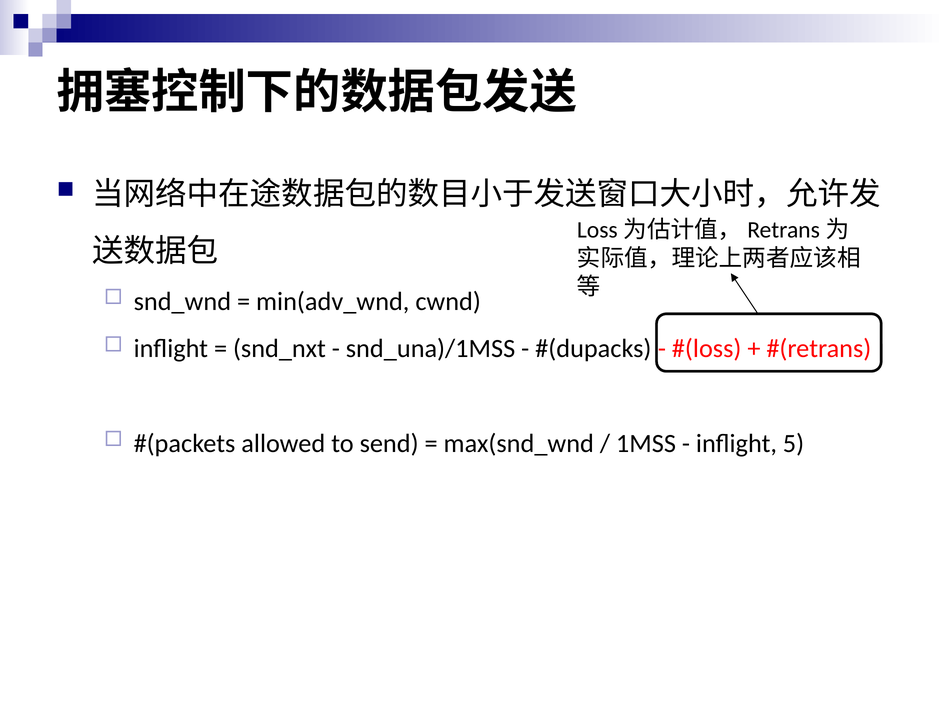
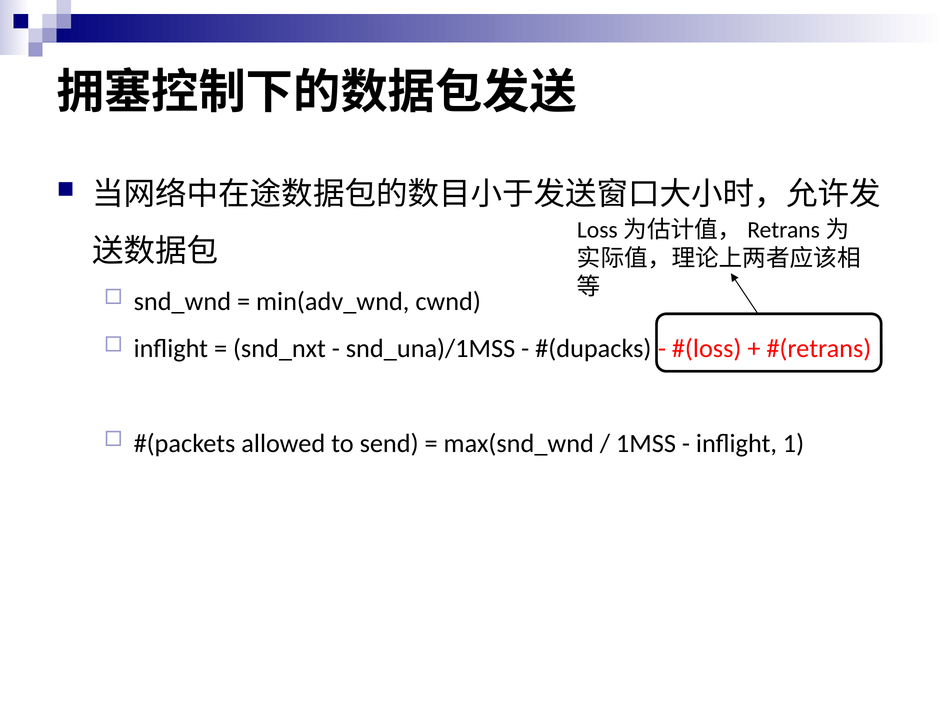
5: 5 -> 1
